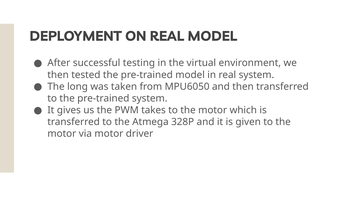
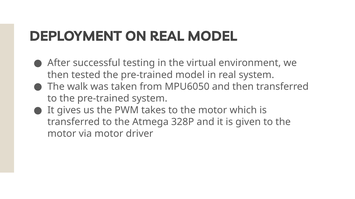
long: long -> walk
